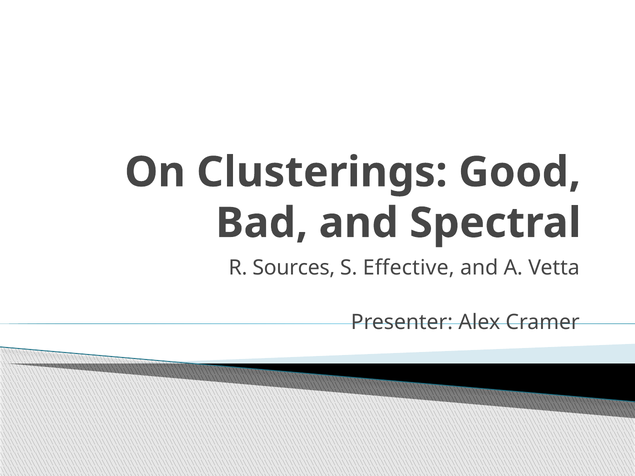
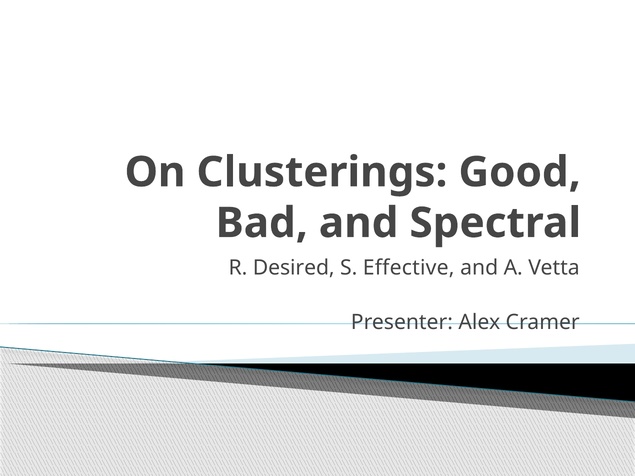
Sources: Sources -> Desired
